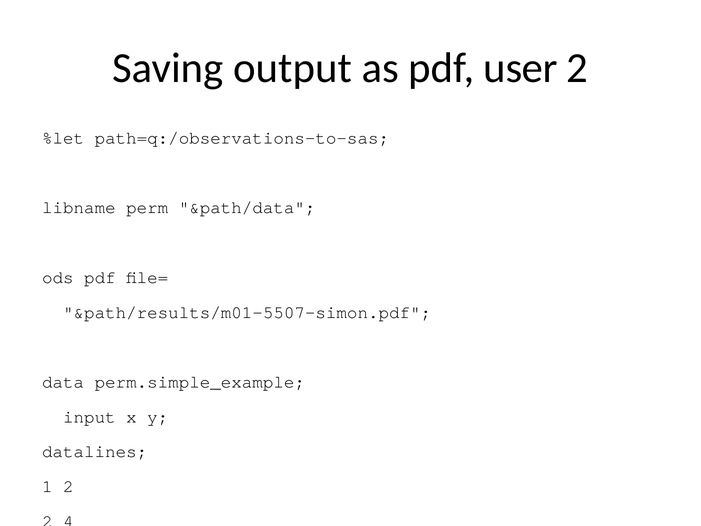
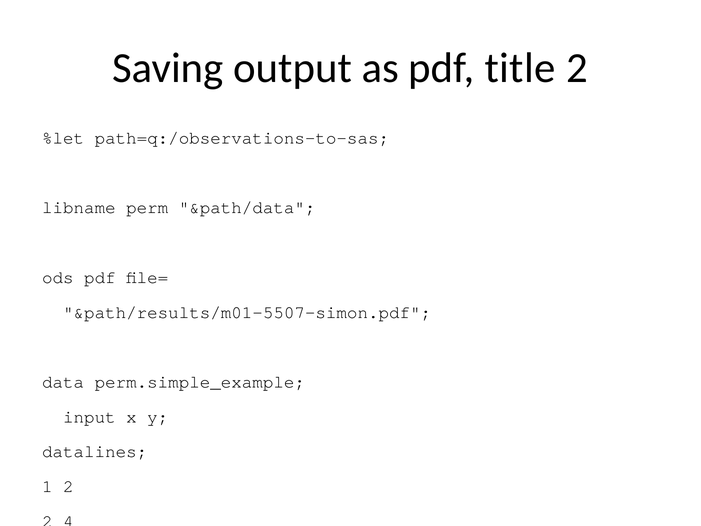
user: user -> title
